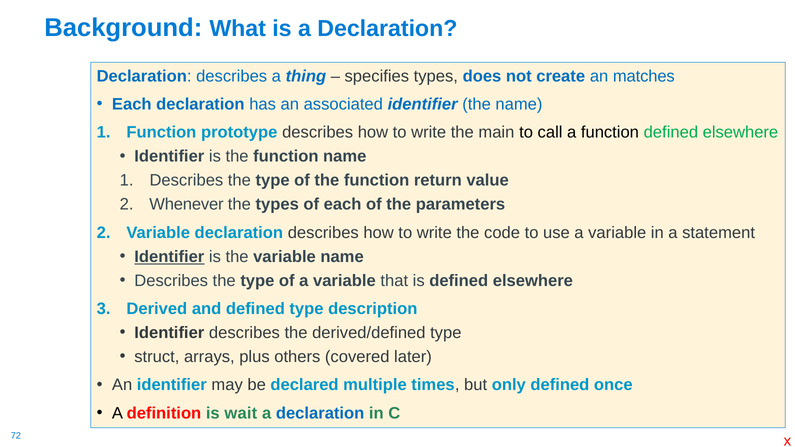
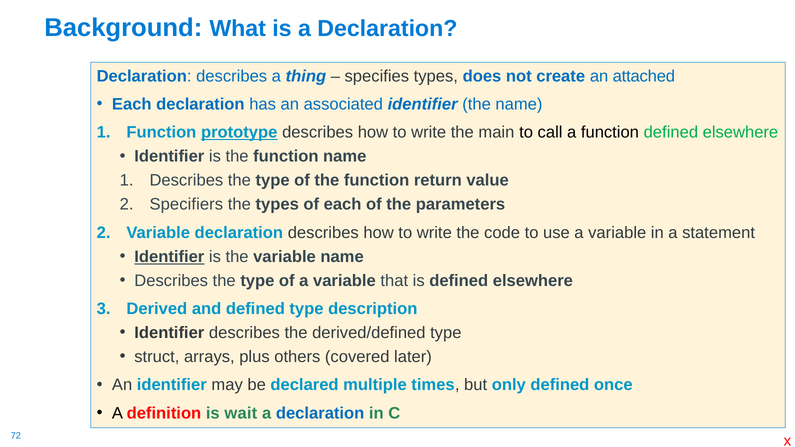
matches: matches -> attached
prototype underline: none -> present
Whenever: Whenever -> Specifiers
